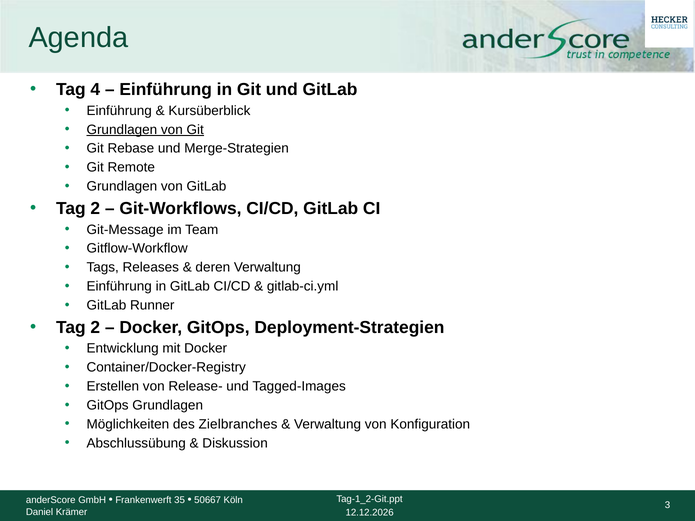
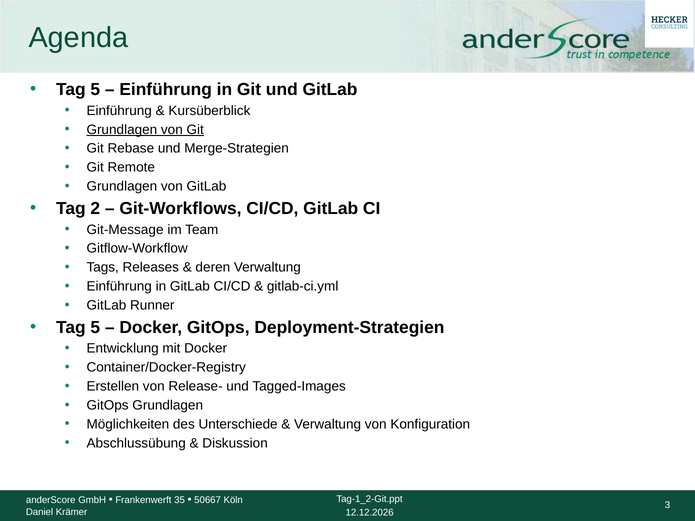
4 at (95, 90): 4 -> 5
2 at (95, 328): 2 -> 5
Zielbranches: Zielbranches -> Unterschiede
